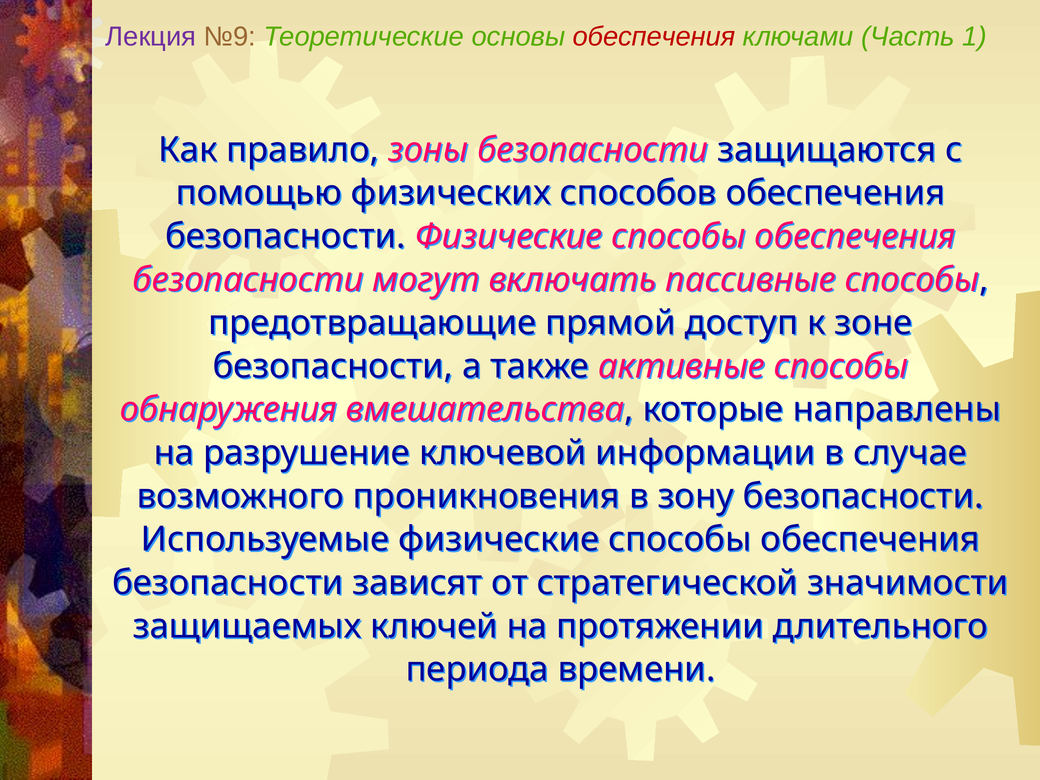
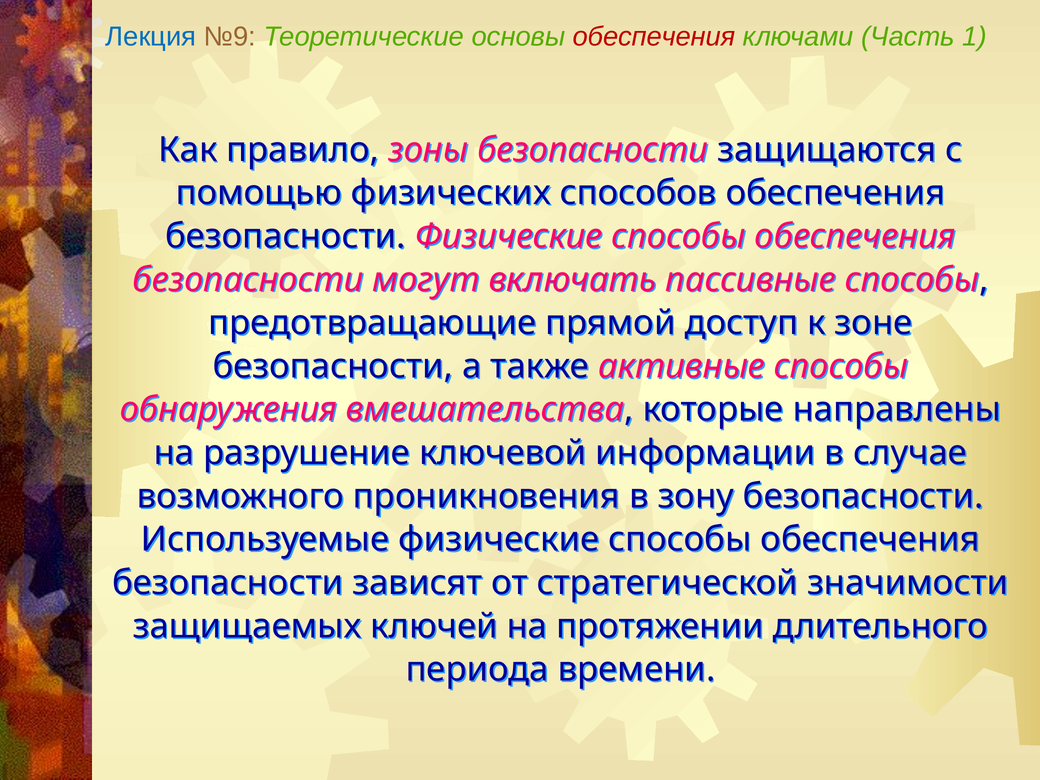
Лекция colour: purple -> blue
